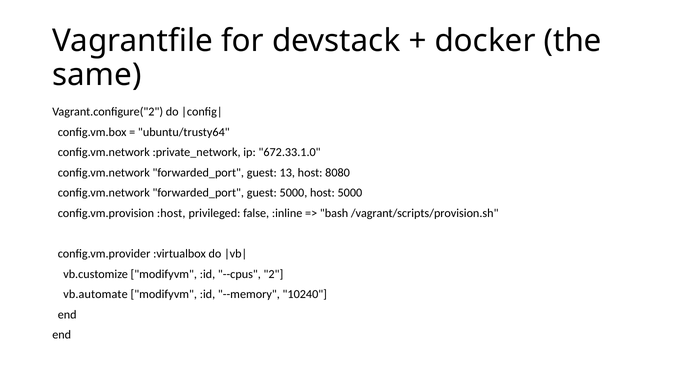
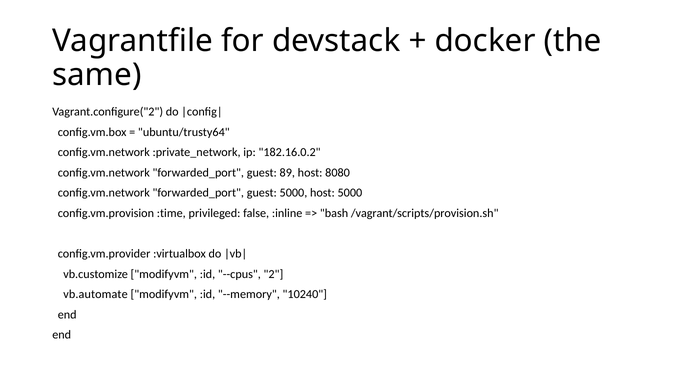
672.33.1.0: 672.33.1.0 -> 182.16.0.2
13: 13 -> 89
:host: :host -> :time
